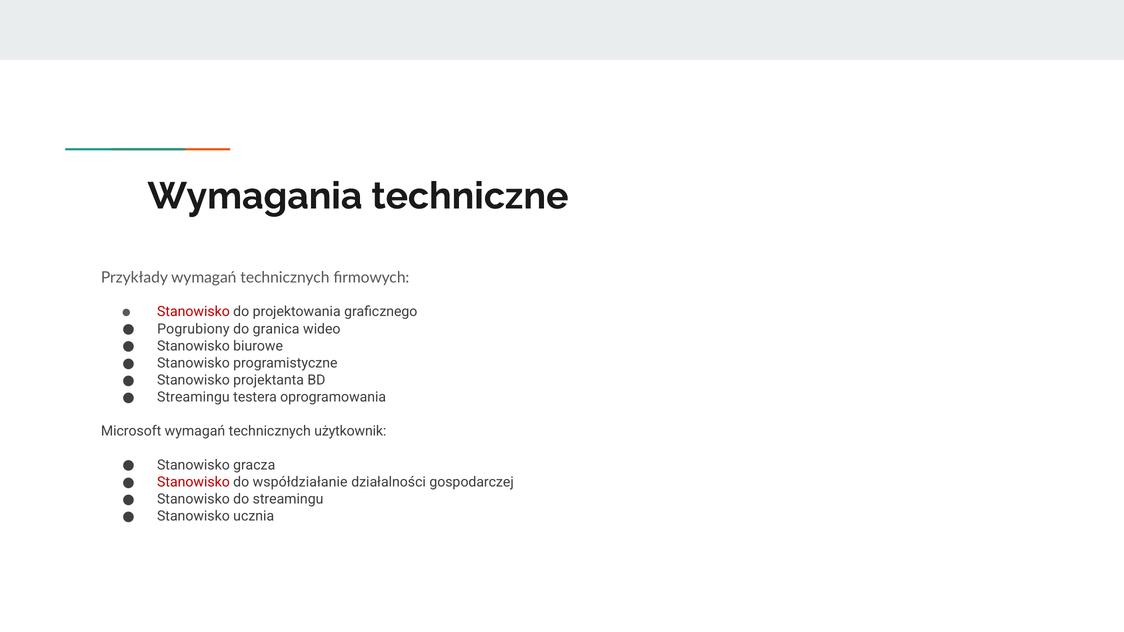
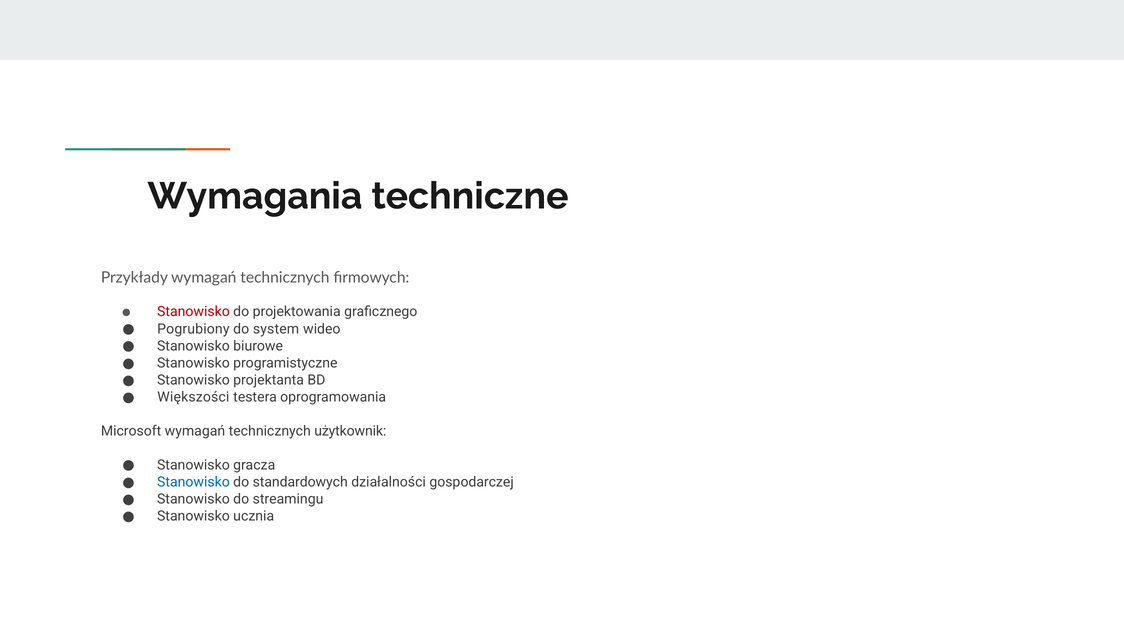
granica: granica -> system
Streamingu at (193, 397): Streamingu -> Większości
Stanowisko at (193, 482) colour: red -> blue
współdziałanie: współdziałanie -> standardowych
